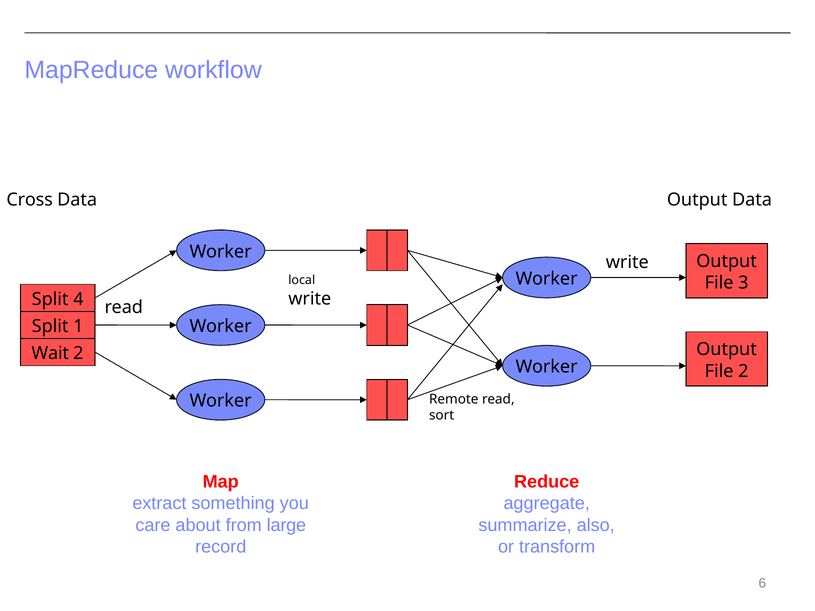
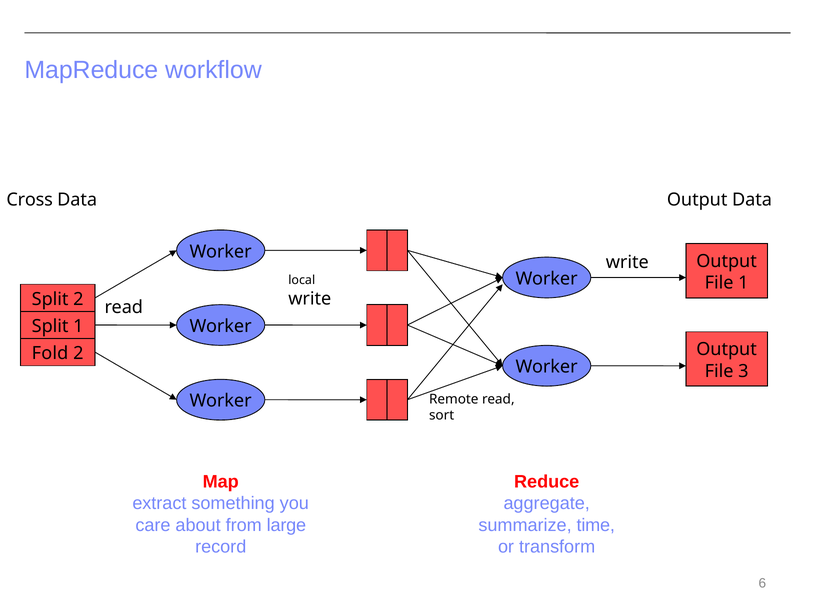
File 3: 3 -> 1
Split 4: 4 -> 2
Wait: Wait -> Fold
File 2: 2 -> 3
also: also -> time
